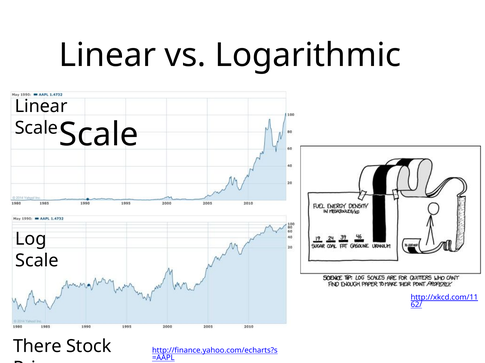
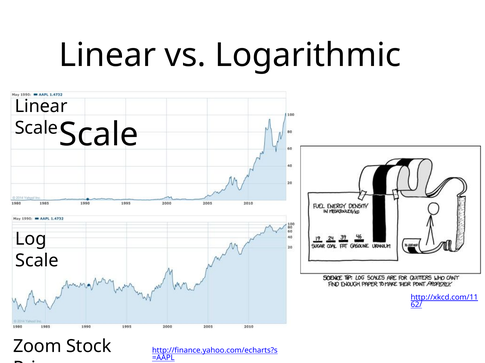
There: There -> Zoom
